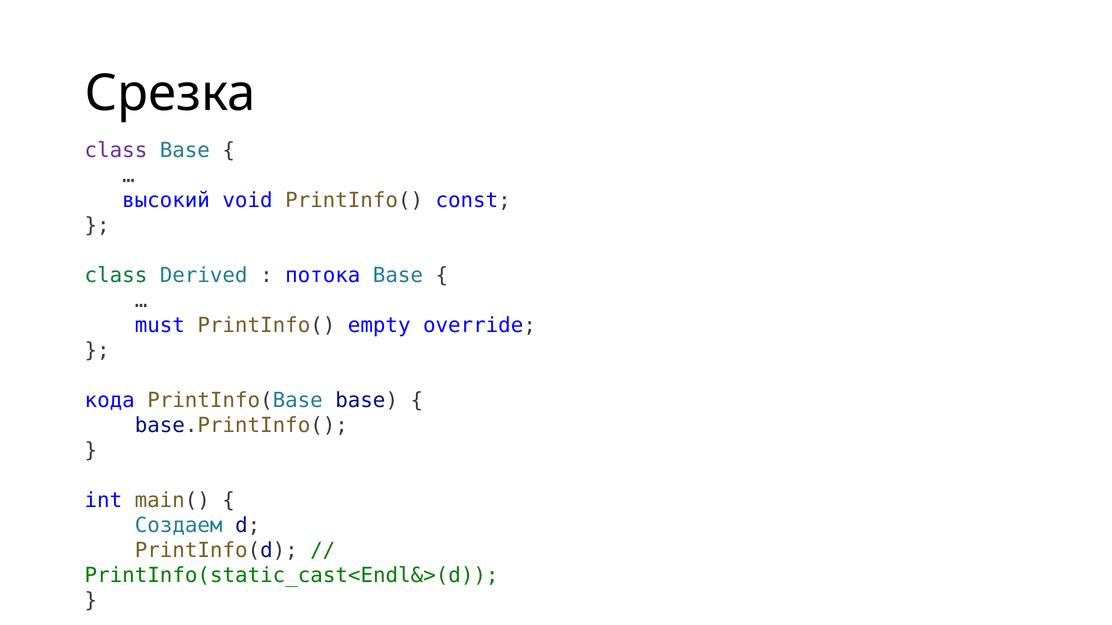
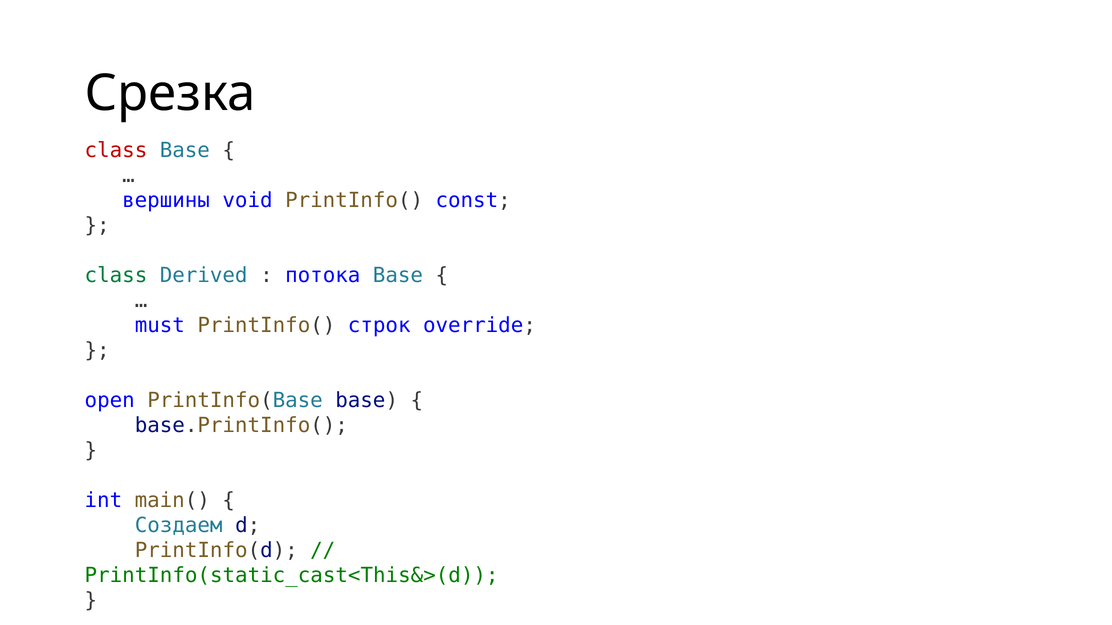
class at (116, 151) colour: purple -> red
высокий: высокий -> вершины
empty: empty -> строк
кода: кода -> open
PrintInfo(static_cast<Endl&>(d: PrintInfo(static_cast<Endl&>(d -> PrintInfo(static_cast<This&>(d
